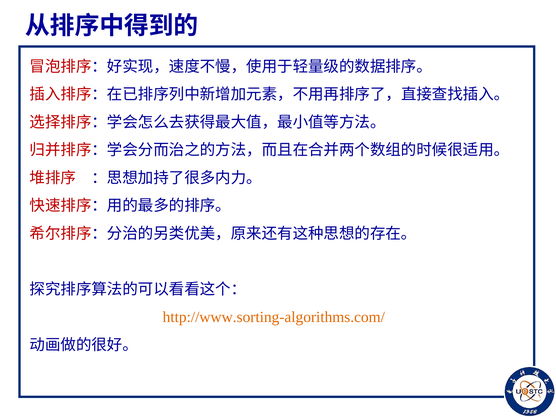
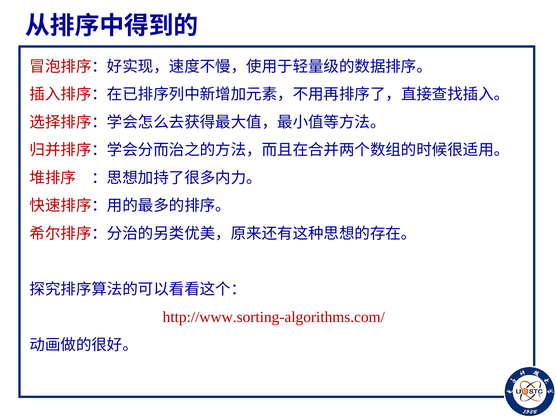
http://www.sorting-algorithms.com/ colour: orange -> red
